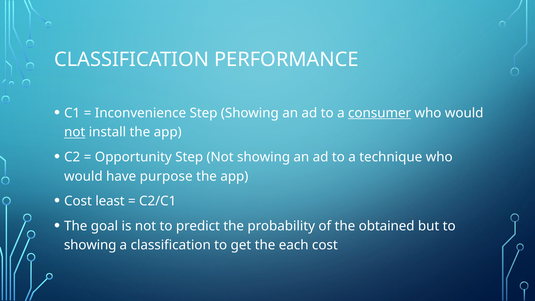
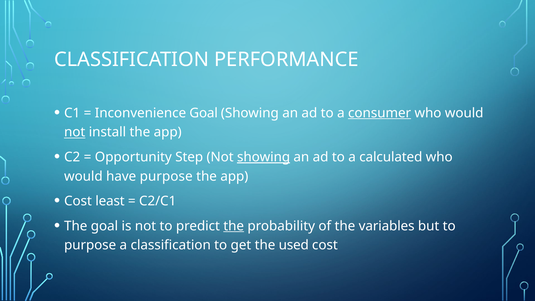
Inconvenience Step: Step -> Goal
showing at (264, 157) underline: none -> present
technique: technique -> calculated
the at (234, 226) underline: none -> present
obtained: obtained -> variables
showing at (90, 245): showing -> purpose
each: each -> used
